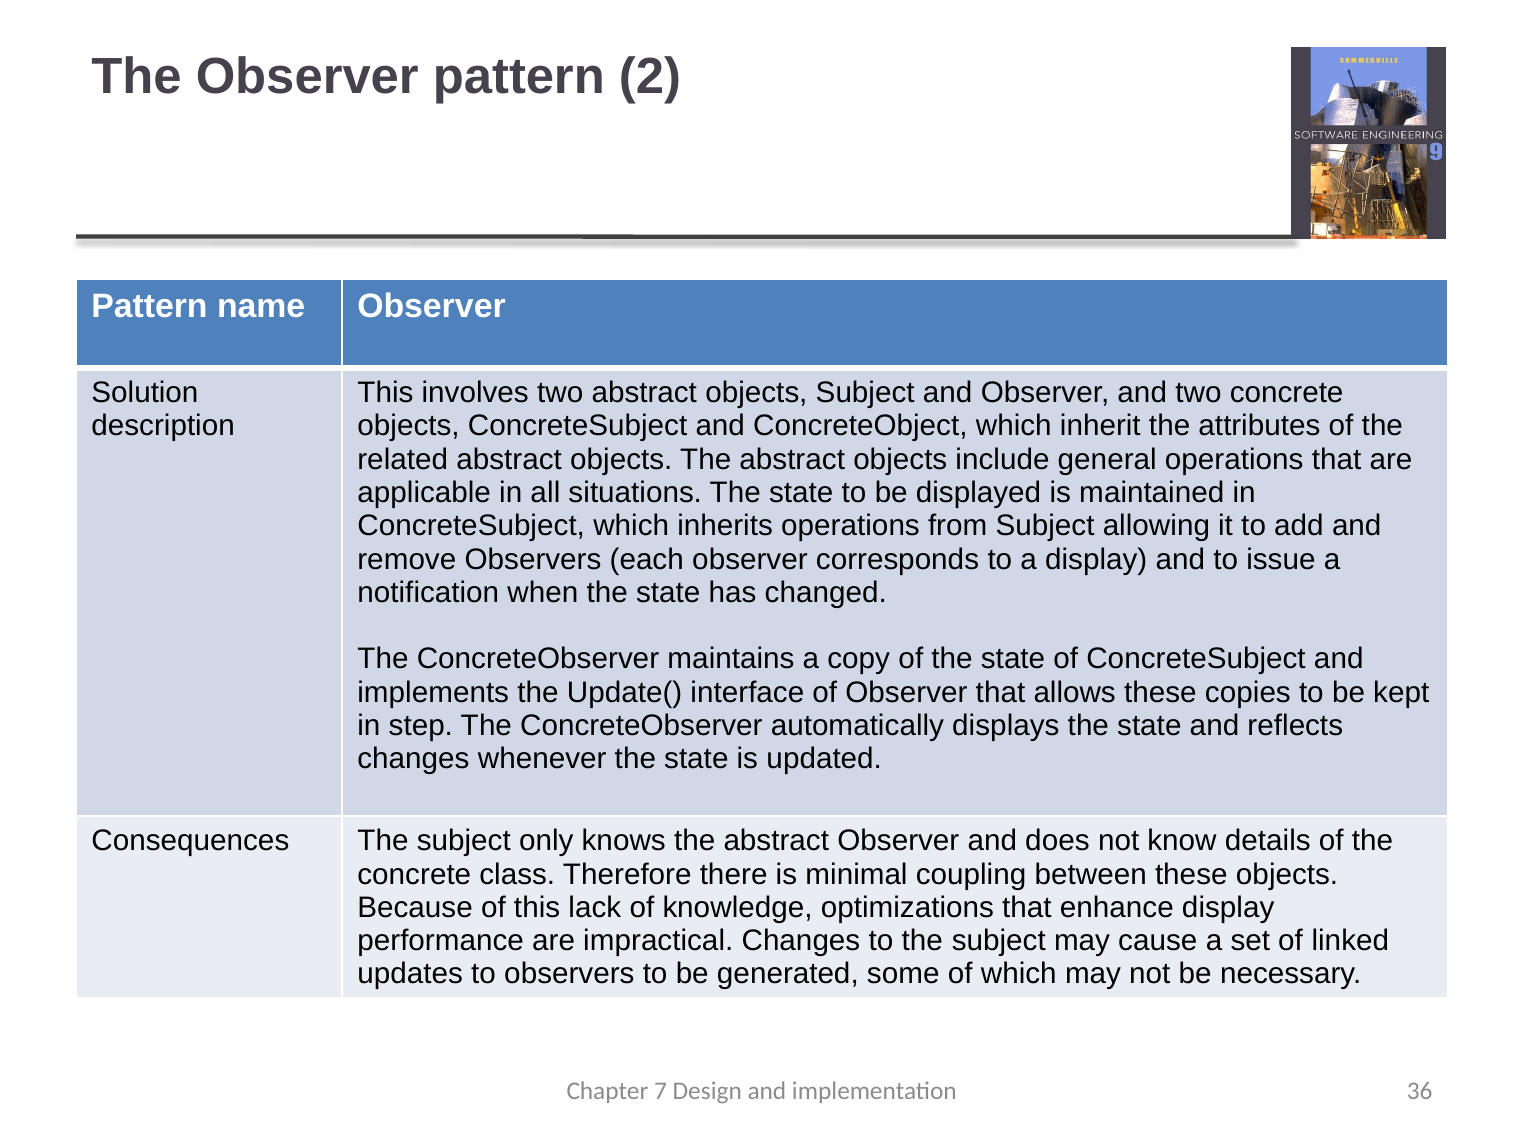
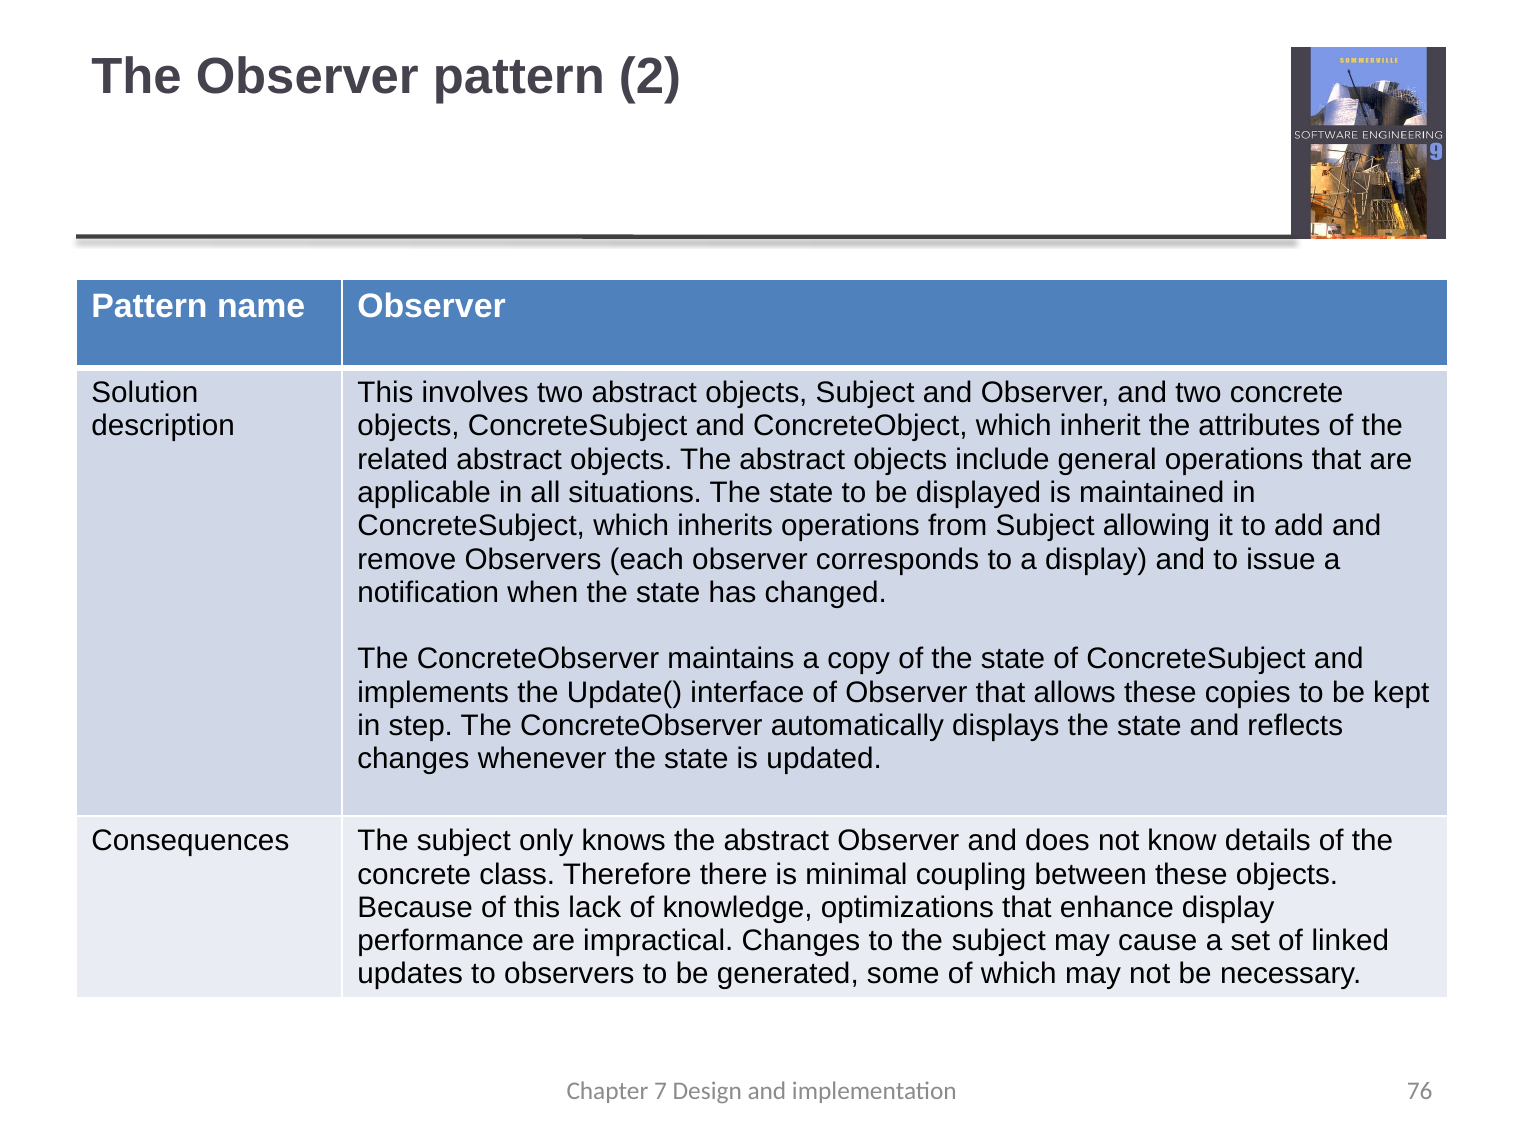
36: 36 -> 76
